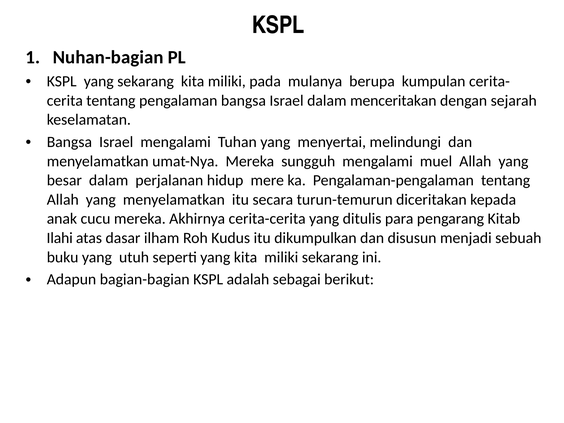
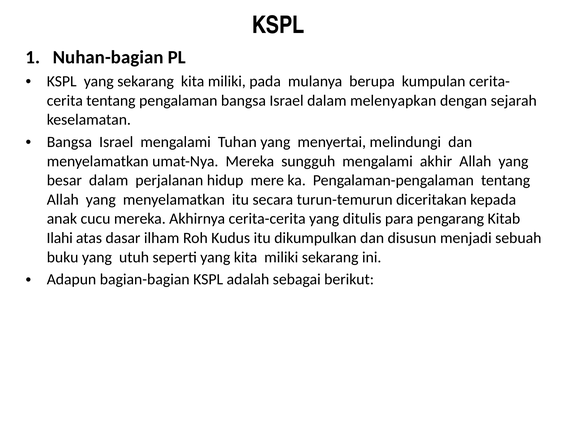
menceritakan: menceritakan -> melenyapkan
muel: muel -> akhir
